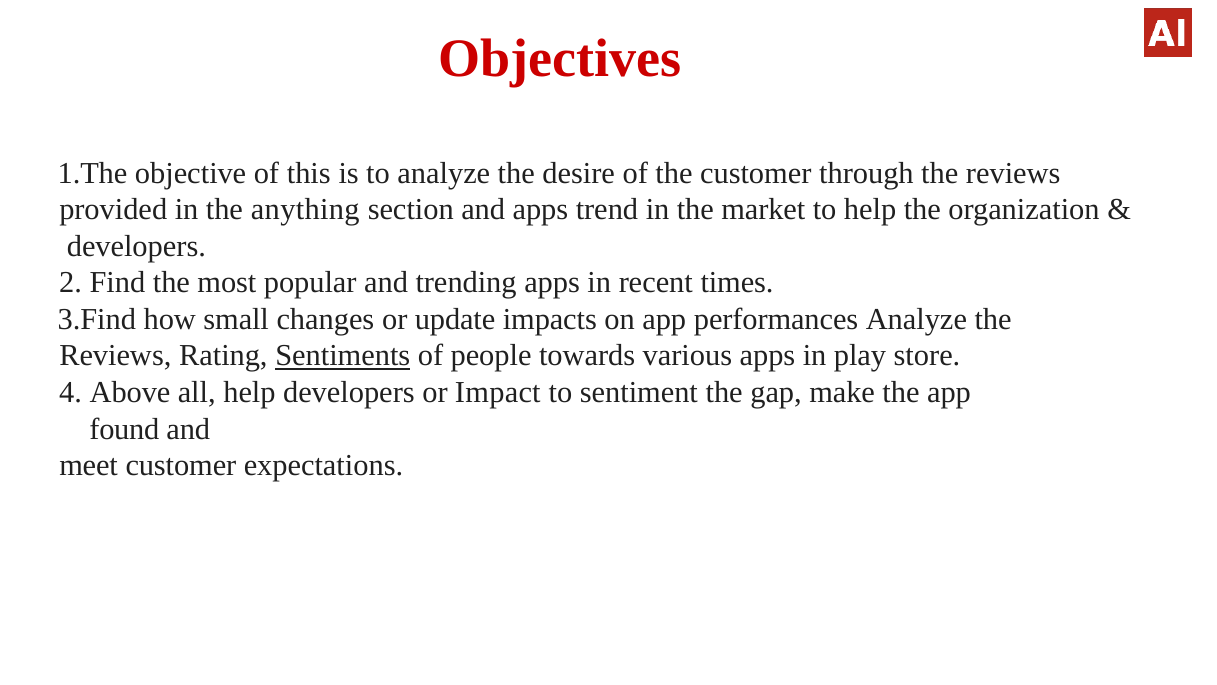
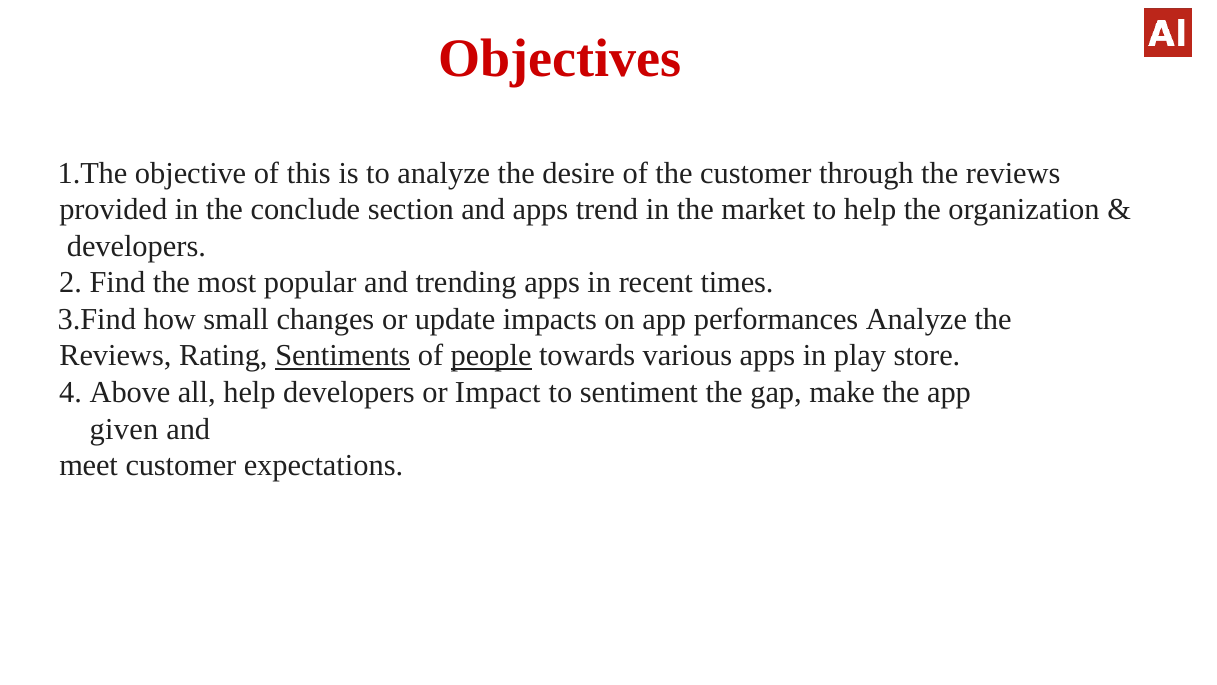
anything: anything -> conclude
people underline: none -> present
found: found -> given
